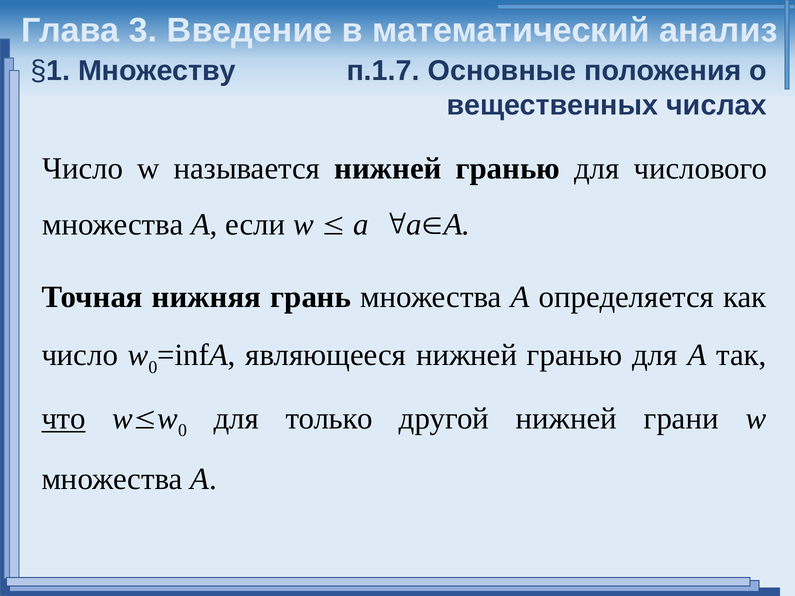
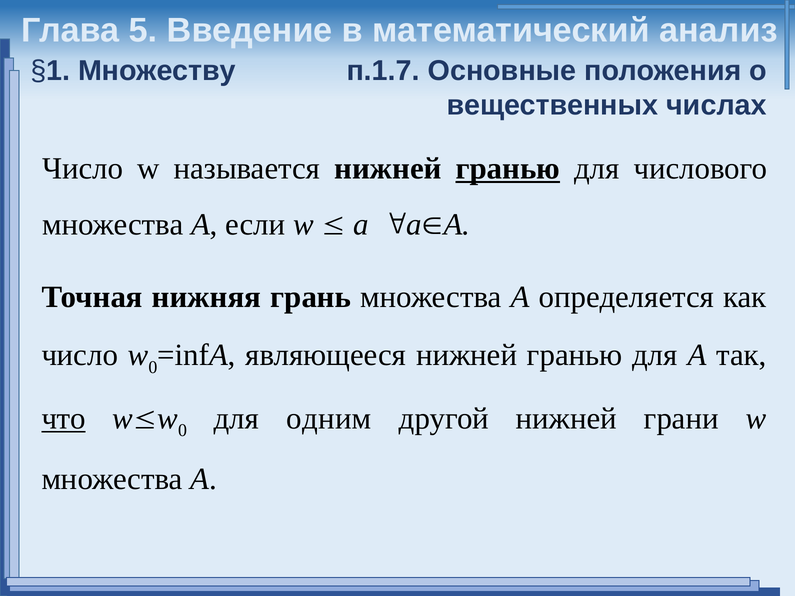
3: 3 -> 5
гранью at (508, 169) underline: none -> present
только: только -> одним
